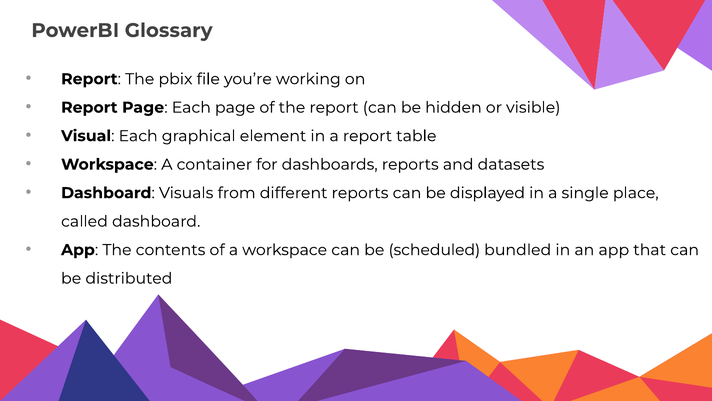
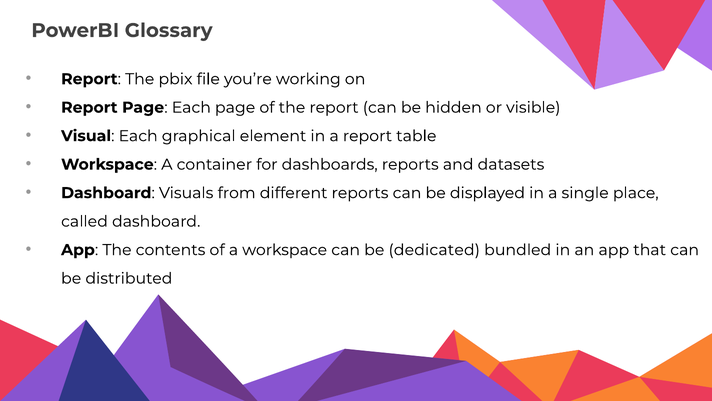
scheduled: scheduled -> dedicated
